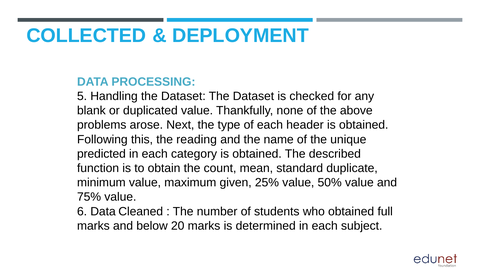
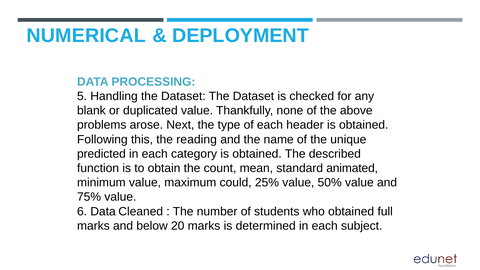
COLLECTED: COLLECTED -> NUMERICAL
duplicate: duplicate -> animated
given: given -> could
